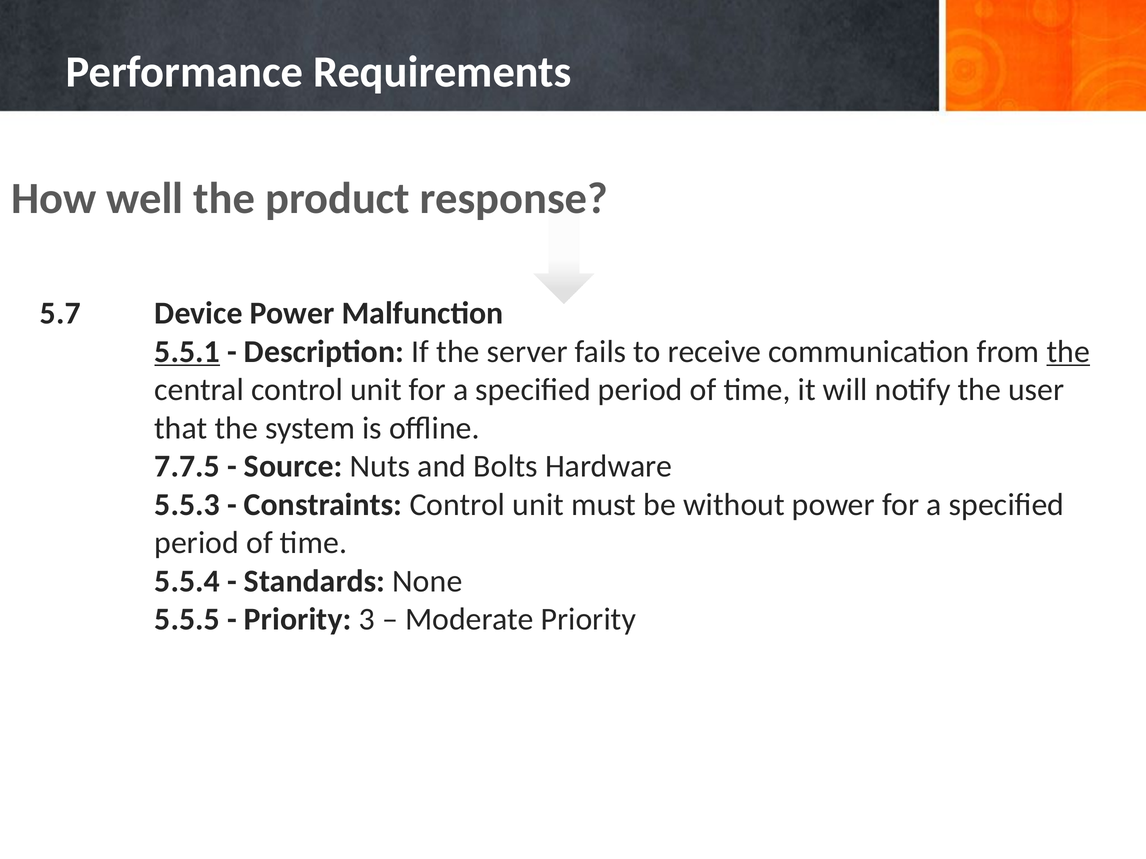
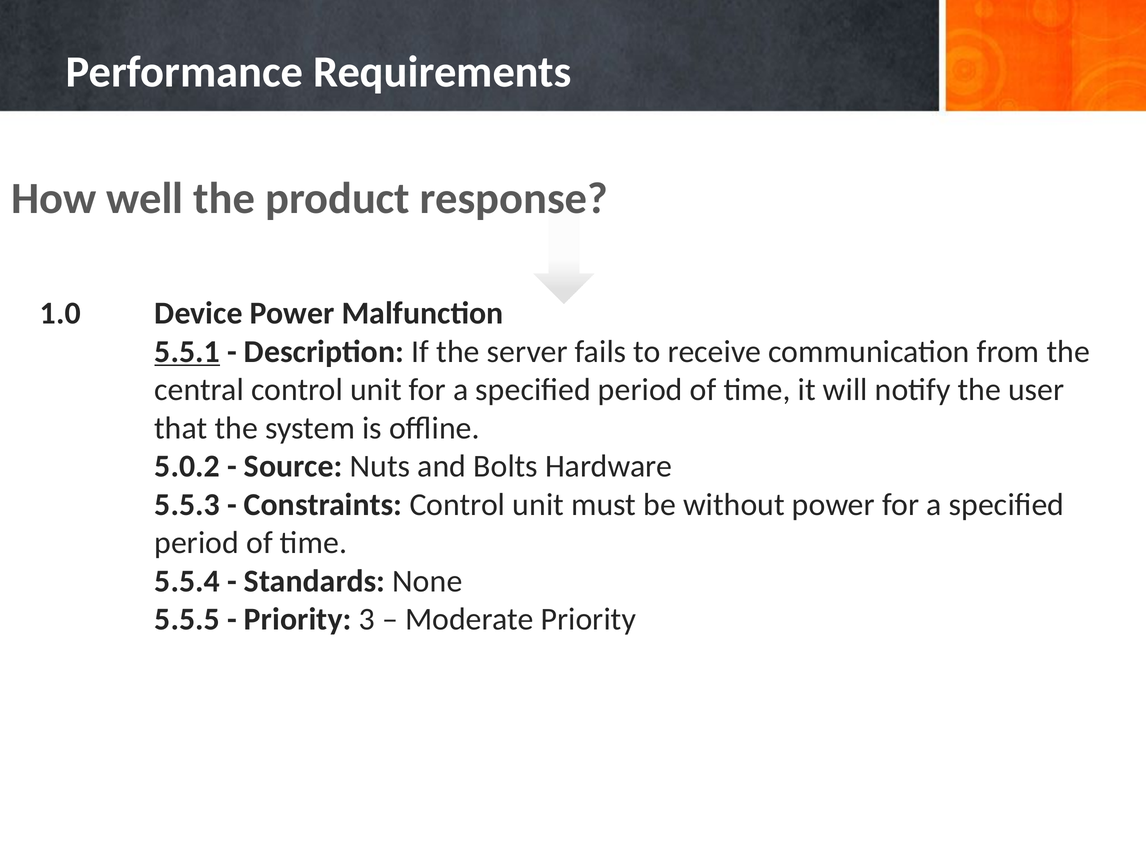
5.7: 5.7 -> 1.0
the at (1068, 352) underline: present -> none
7.7.5: 7.7.5 -> 5.0.2
